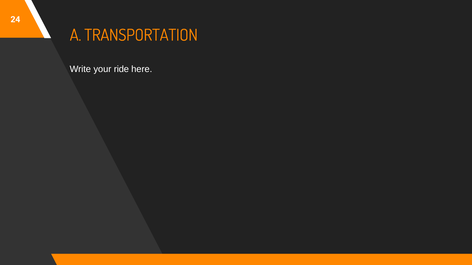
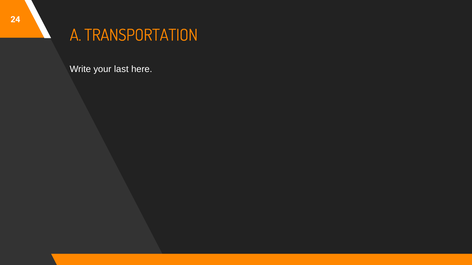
ride: ride -> last
